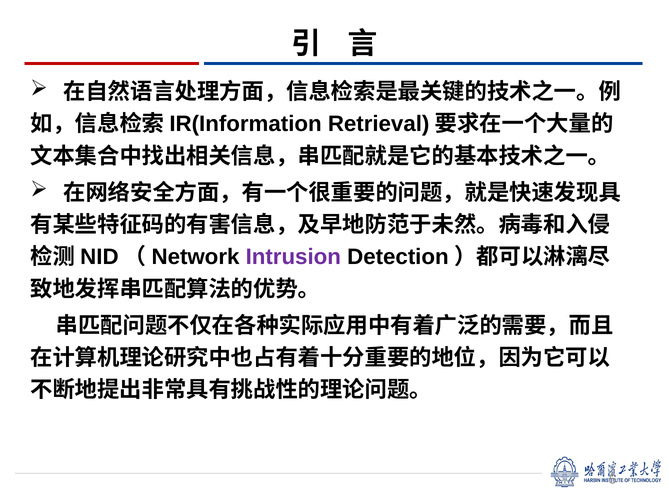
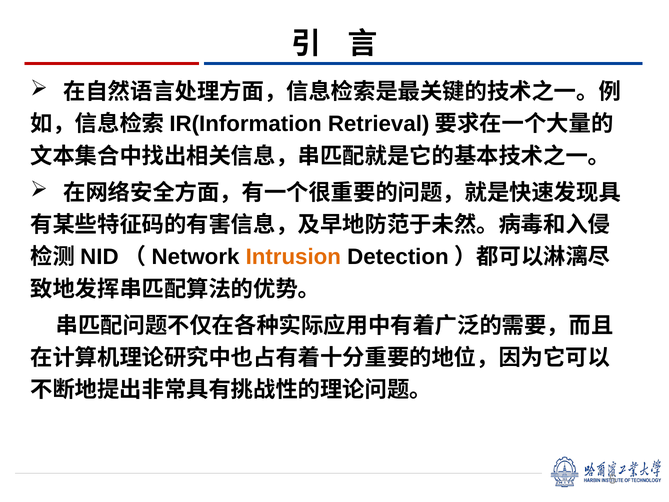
Intrusion colour: purple -> orange
